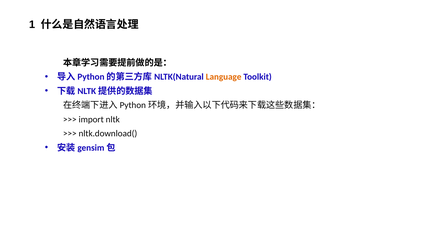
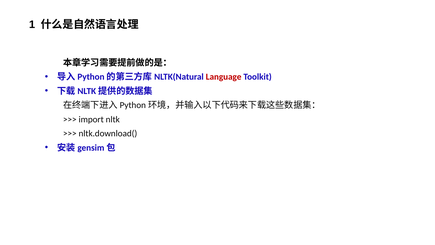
Language colour: orange -> red
